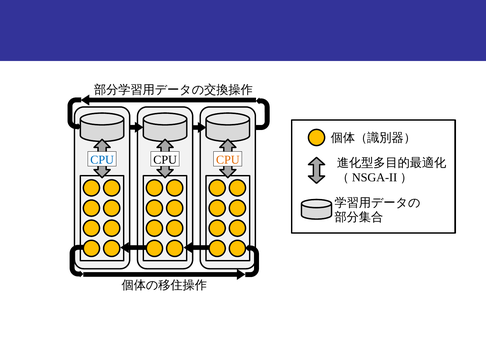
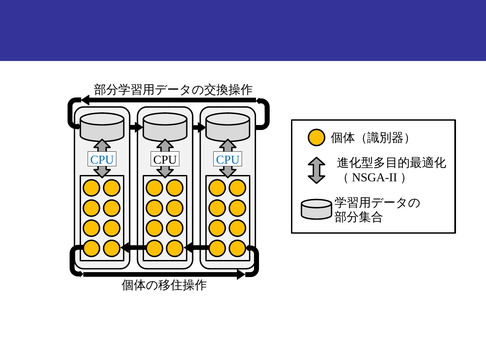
CPU at (228, 160) colour: orange -> blue
